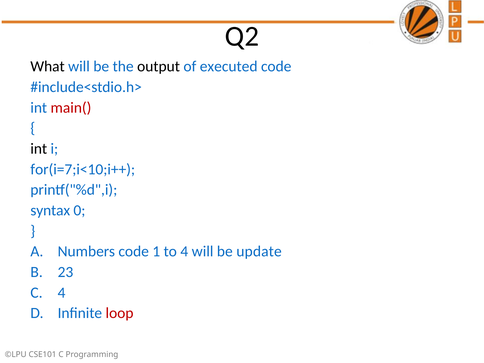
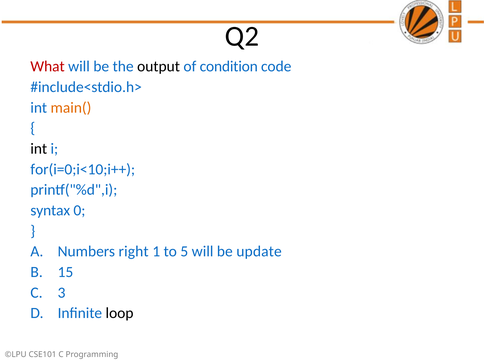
What colour: black -> red
executed: executed -> condition
main( colour: red -> orange
for(i=7;i<10;i++: for(i=7;i<10;i++ -> for(i=0;i<10;i++
Numbers code: code -> right
to 4: 4 -> 5
23: 23 -> 15
4 at (62, 293): 4 -> 3
loop colour: red -> black
